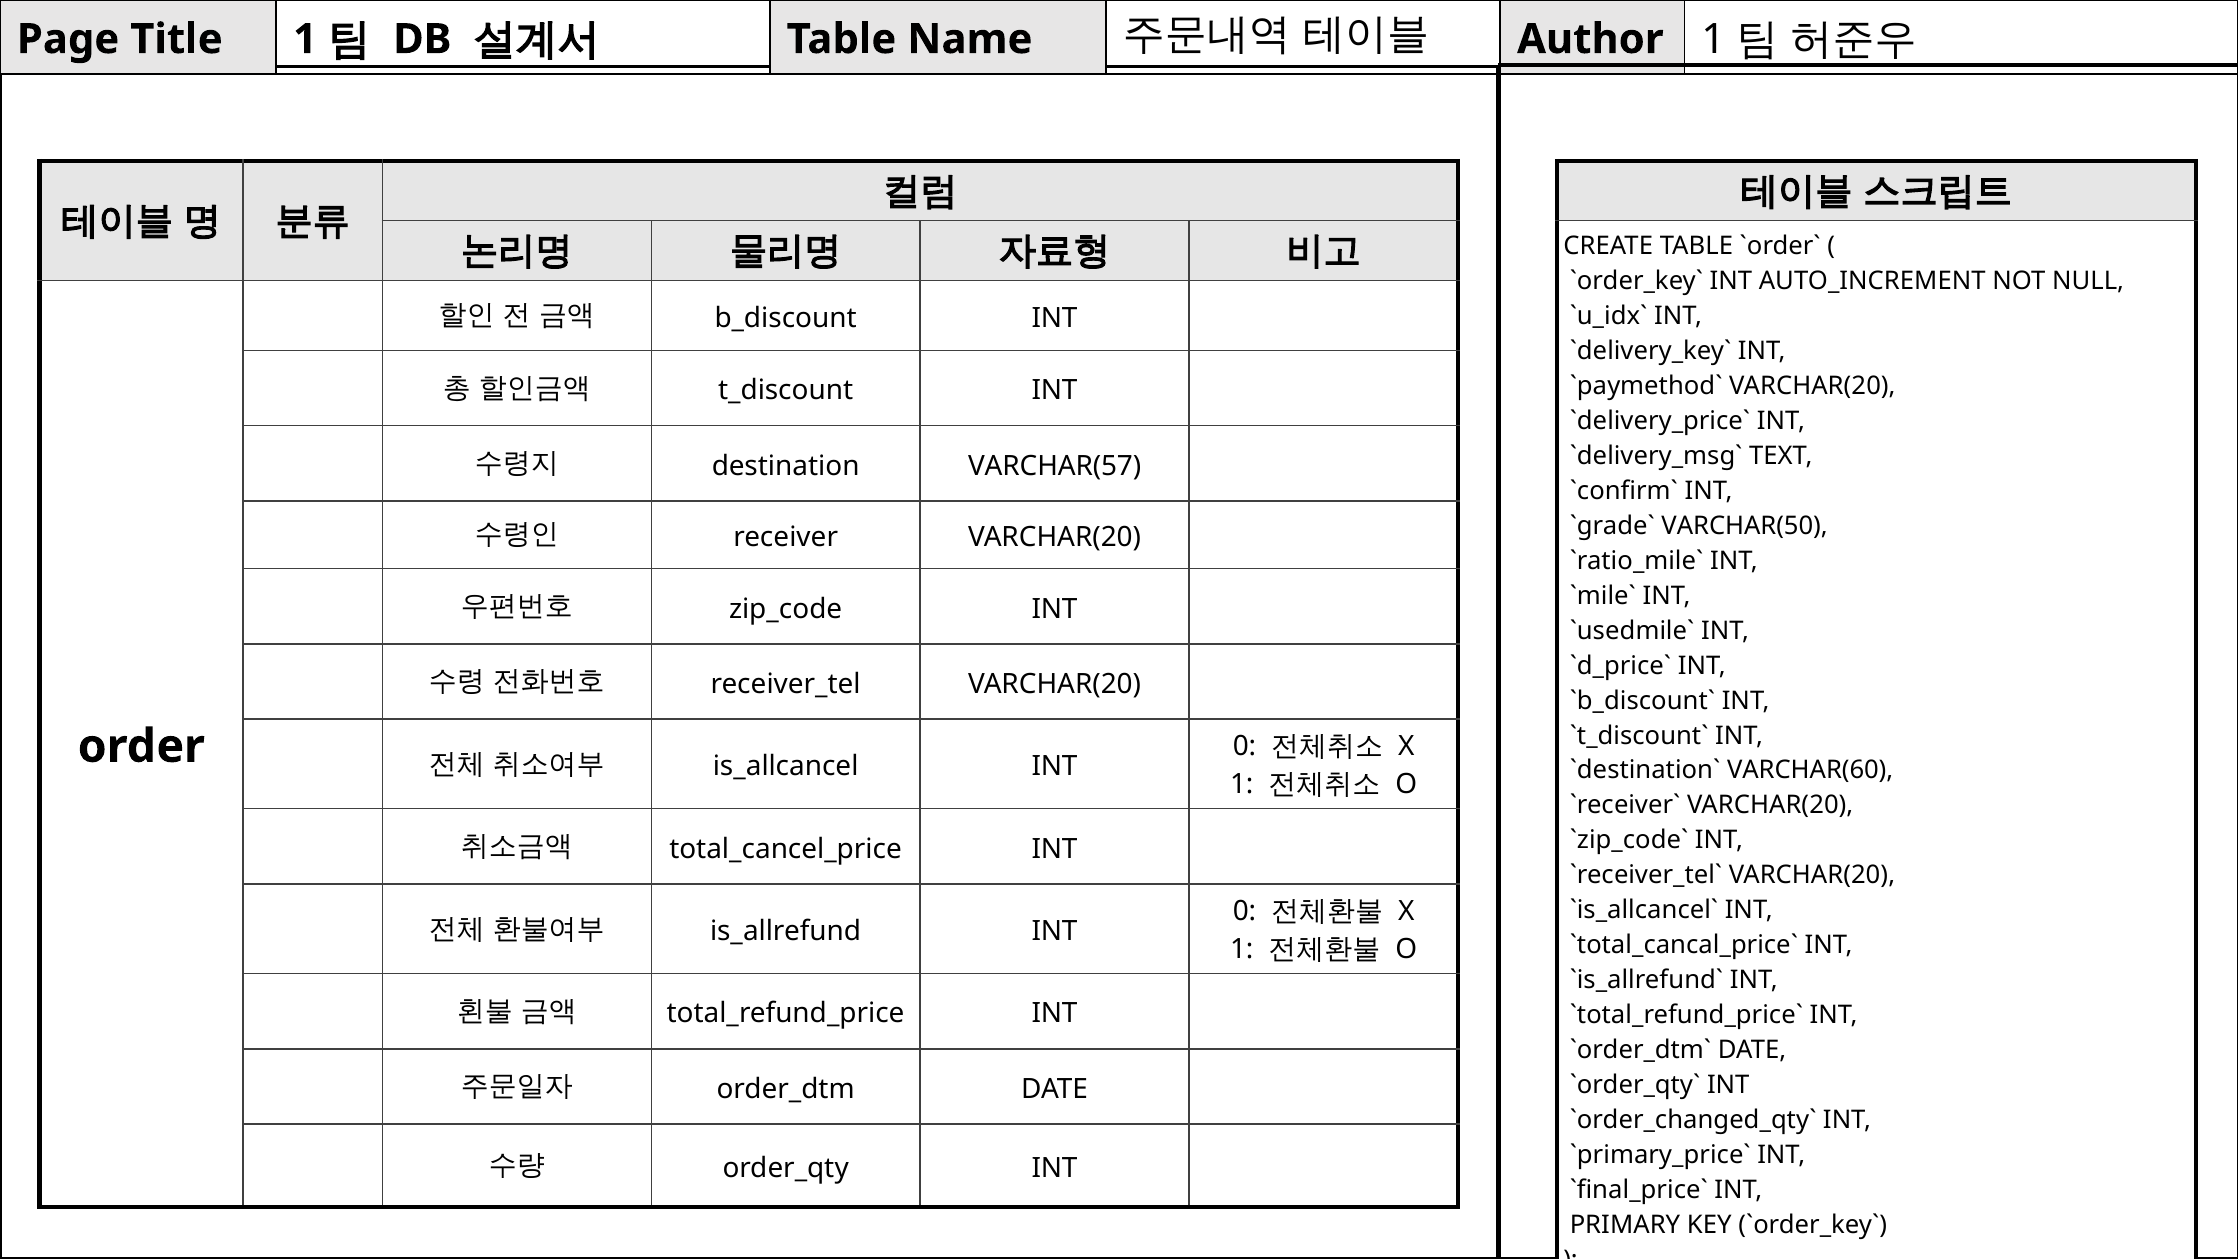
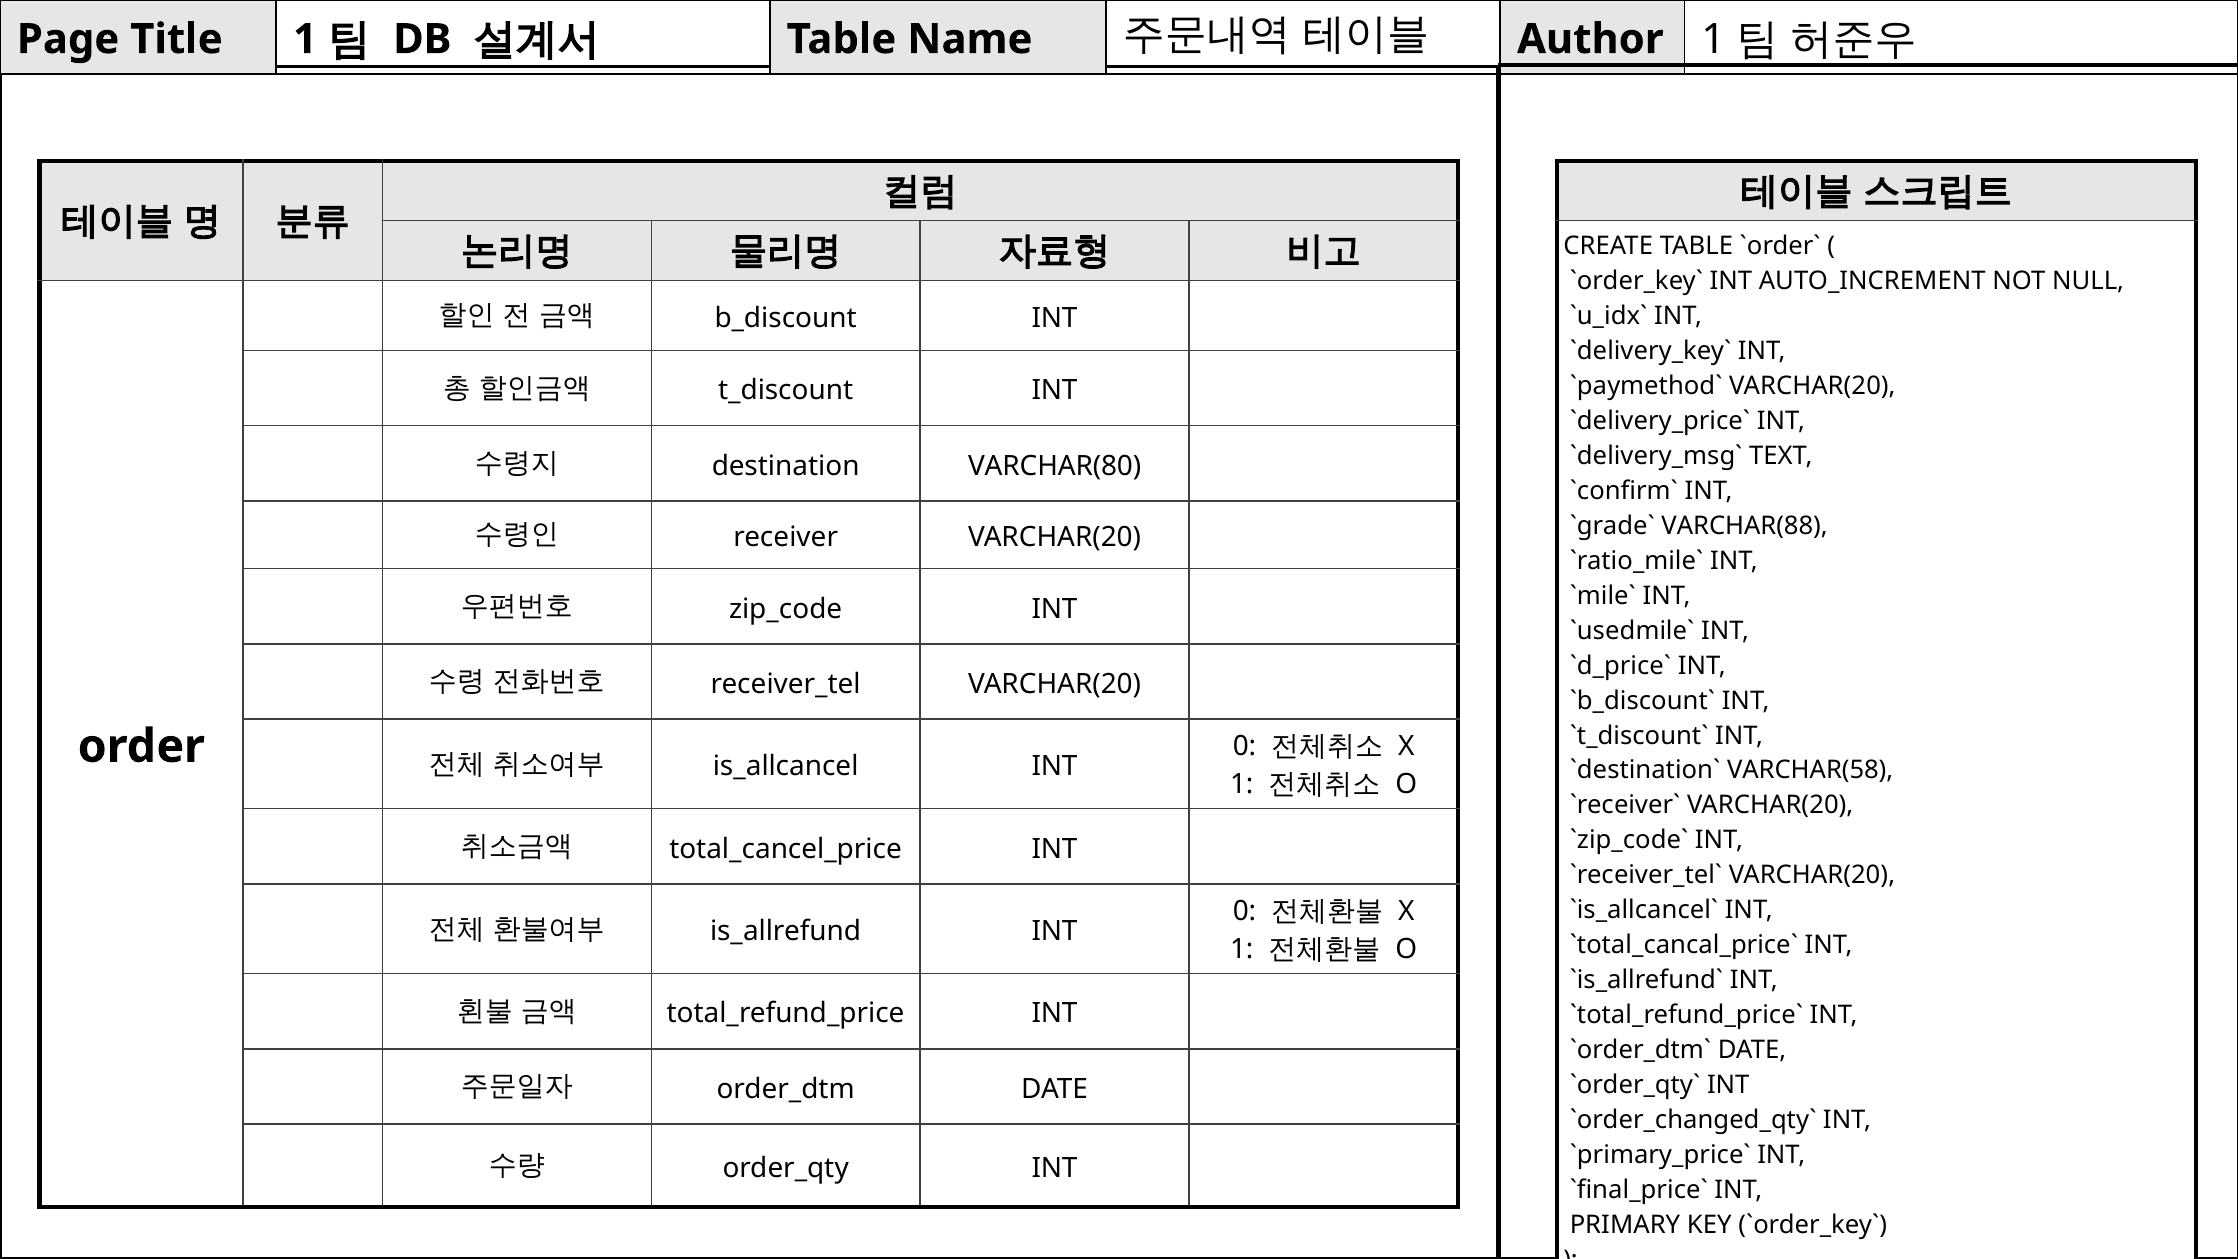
VARCHAR(57: VARCHAR(57 -> VARCHAR(80
VARCHAR(50: VARCHAR(50 -> VARCHAR(88
VARCHAR(60: VARCHAR(60 -> VARCHAR(58
